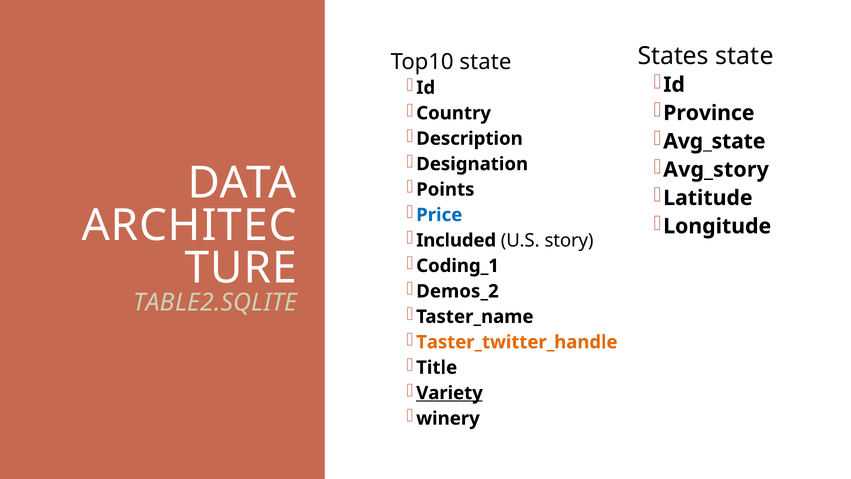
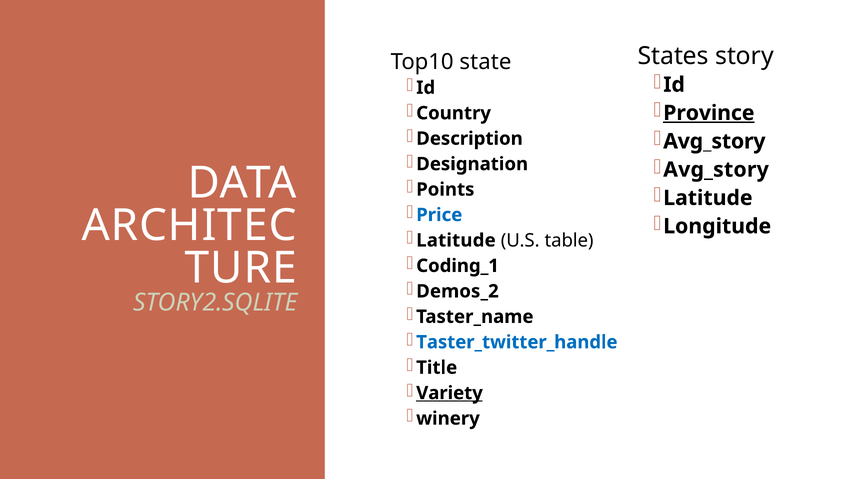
States state: state -> story
Province underline: none -> present
Avg_state at (714, 141): Avg_state -> Avg_story
Included at (456, 240): Included -> Latitude
story: story -> table
TABLE2.SQLITE: TABLE2.SQLITE -> STORY2.SQLITE
Taster_twitter_handle colour: orange -> blue
